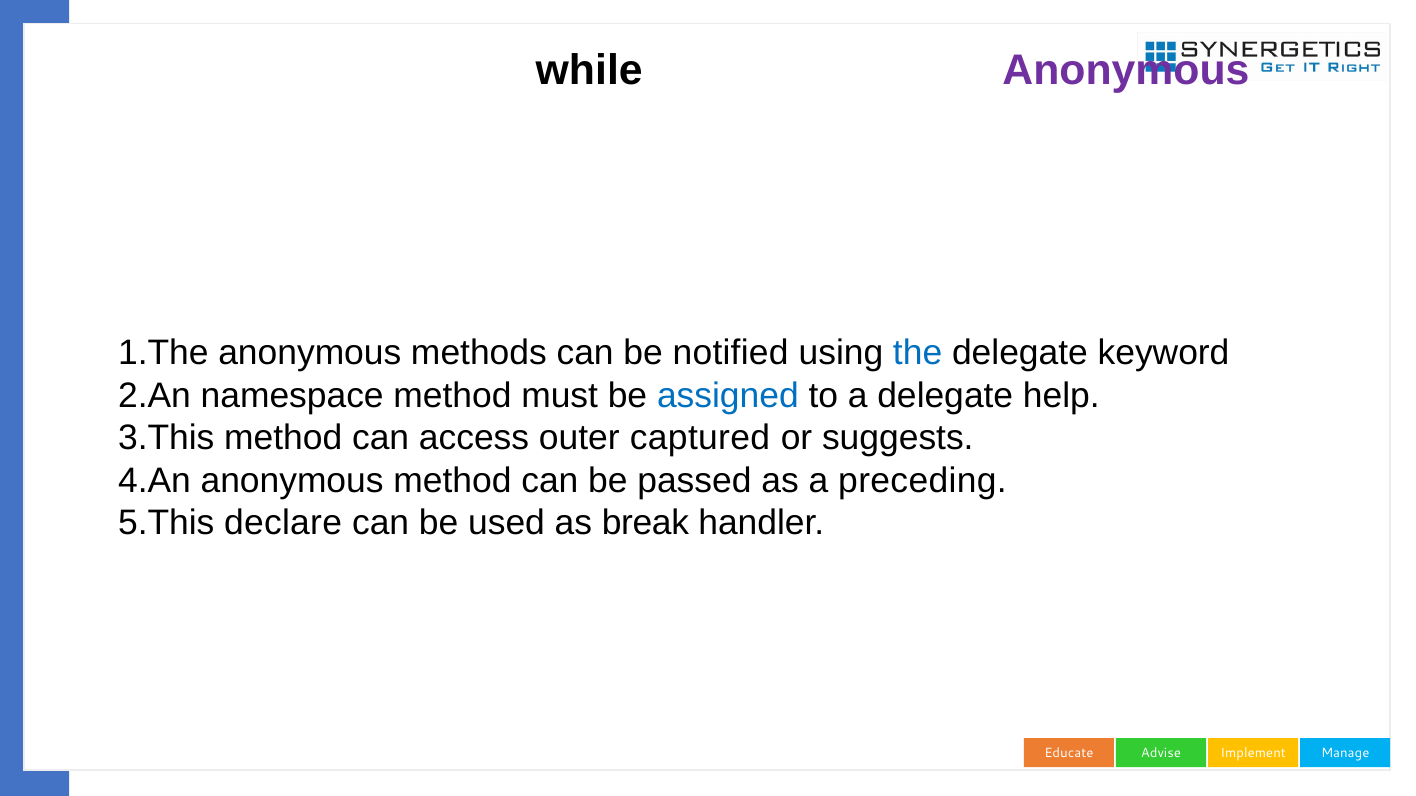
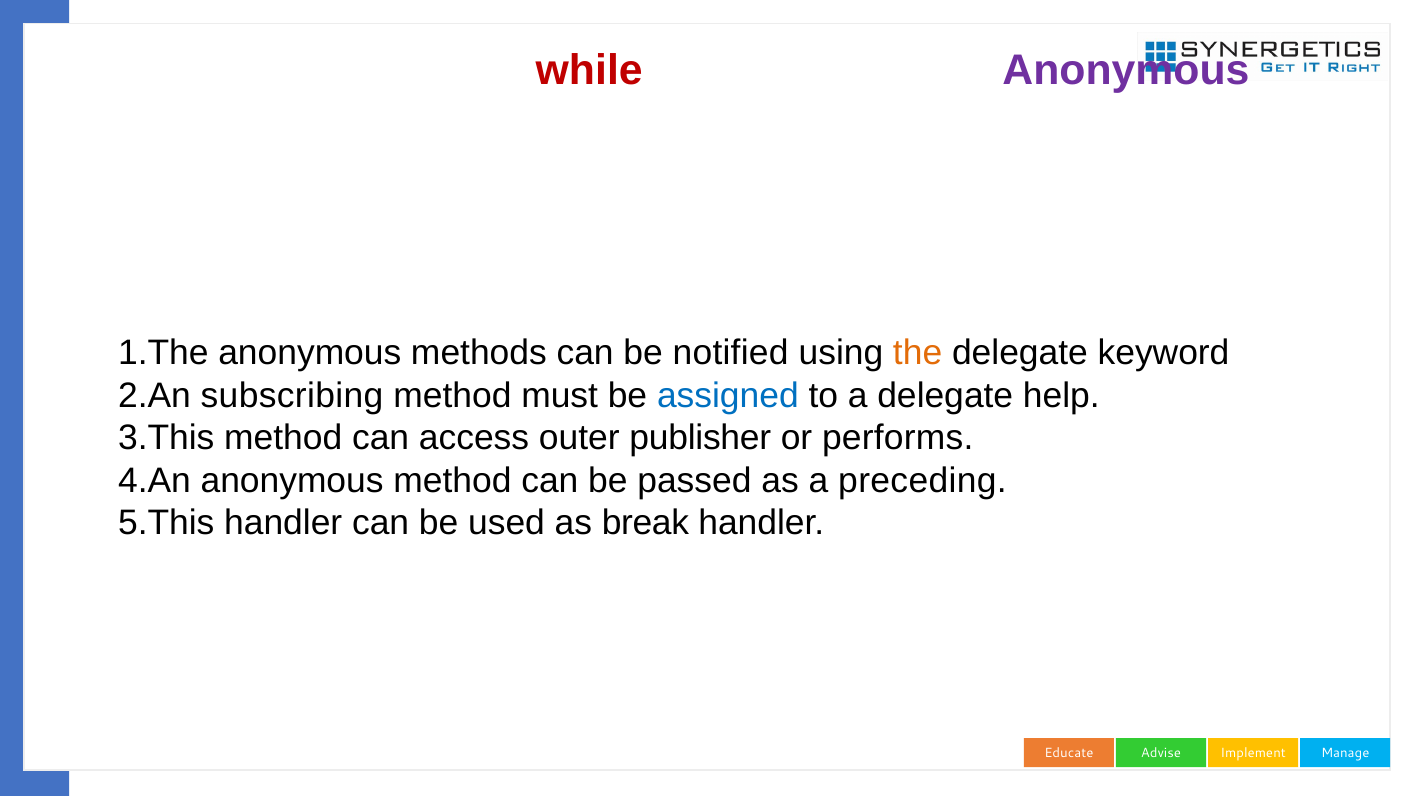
while colour: black -> red
the at (918, 353) colour: blue -> orange
namespace: namespace -> subscribing
captured: captured -> publisher
suggests: suggests -> performs
declare at (283, 523): declare -> handler
